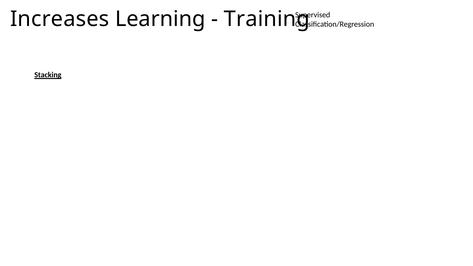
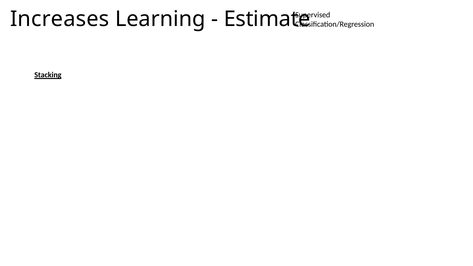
Training: Training -> Estimate
